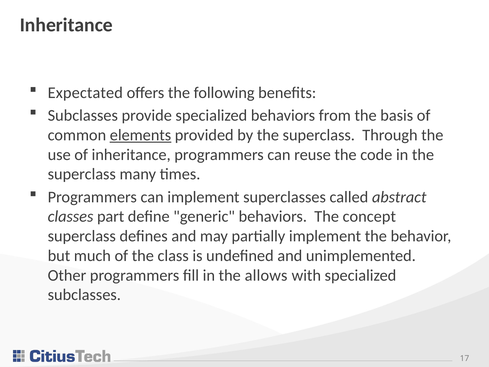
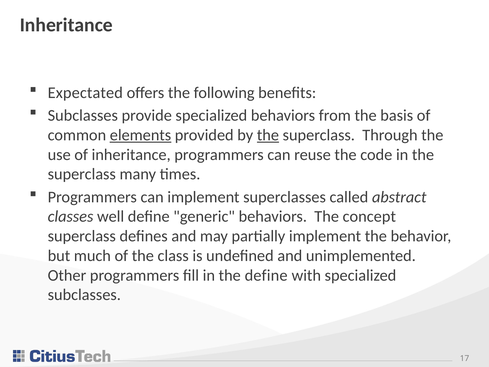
the at (268, 135) underline: none -> present
part: part -> well
the allows: allows -> define
